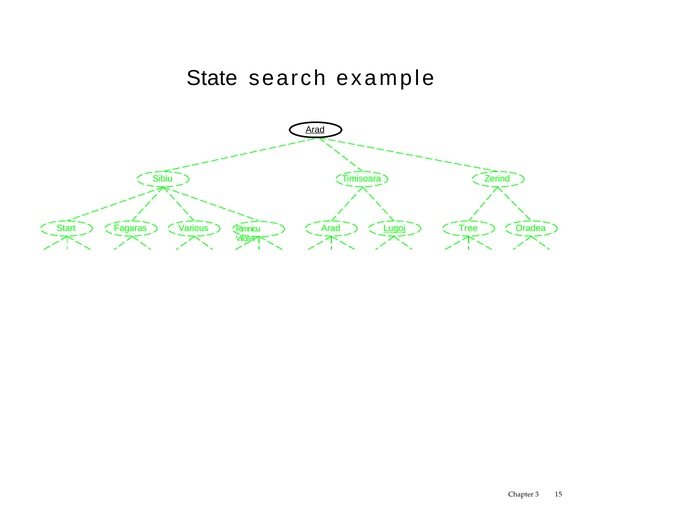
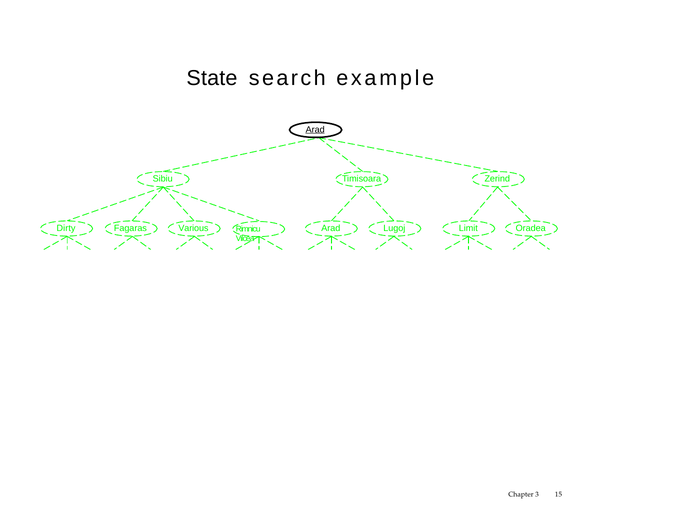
Start: Start -> Dirty
Lugoj underline: present -> none
Tree: Tree -> Limit
